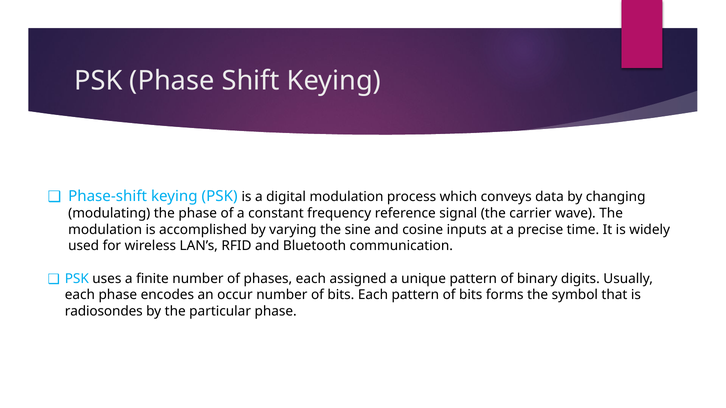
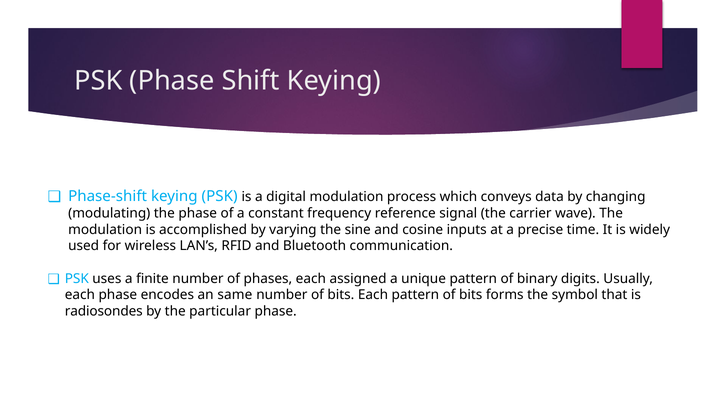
occur: occur -> same
